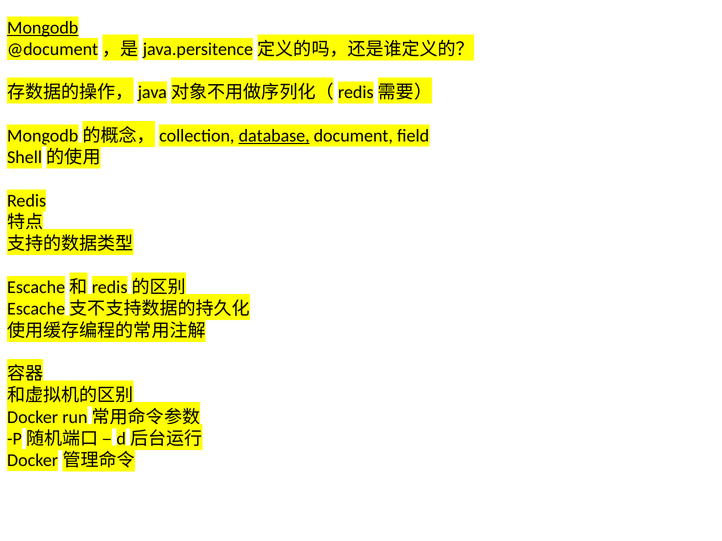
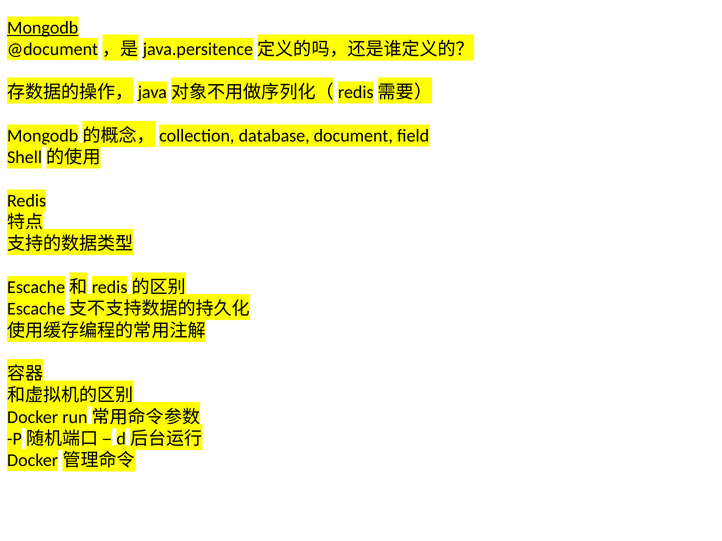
database underline: present -> none
